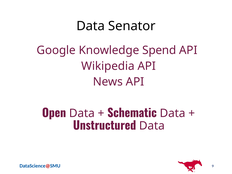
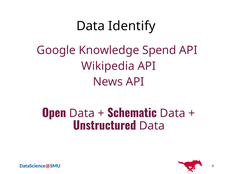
Senator: Senator -> Identify
